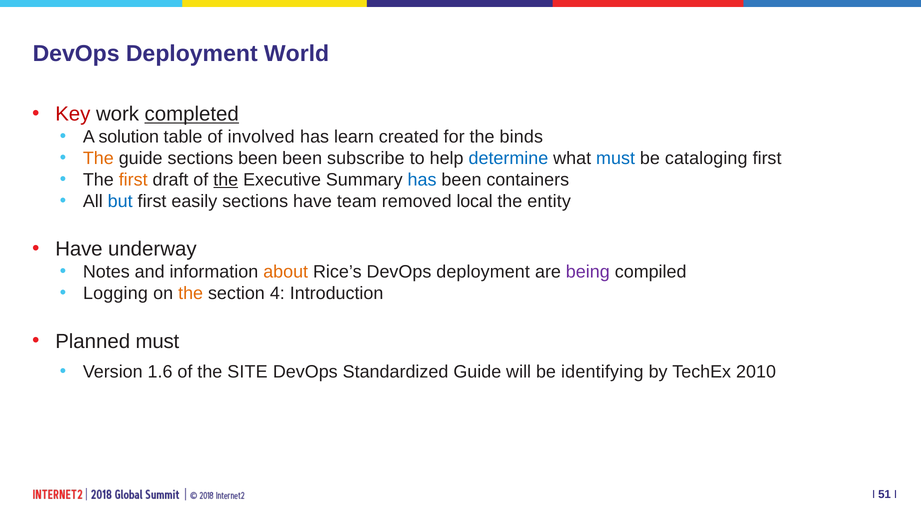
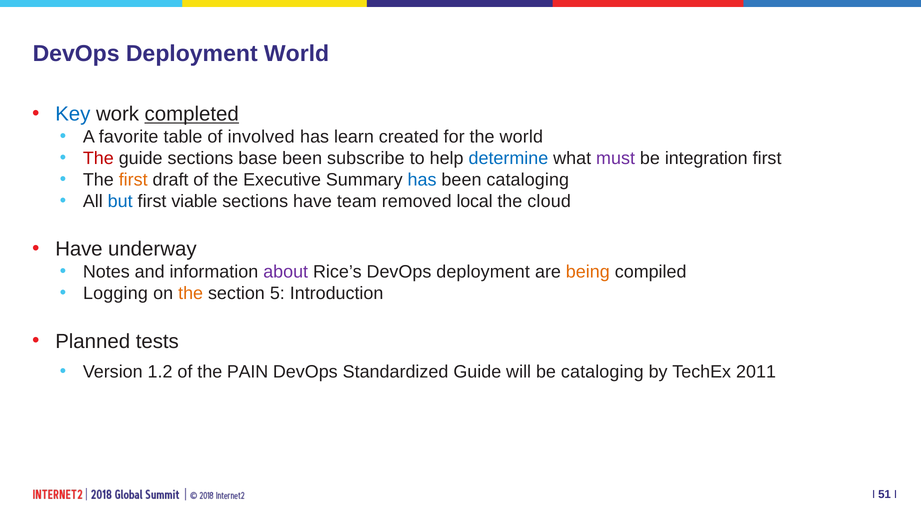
Key colour: red -> blue
solution: solution -> favorite
the binds: binds -> world
The at (98, 158) colour: orange -> red
sections been: been -> base
must at (616, 158) colour: blue -> purple
cataloging: cataloging -> integration
the at (226, 180) underline: present -> none
been containers: containers -> cataloging
easily: easily -> viable
entity: entity -> cloud
about colour: orange -> purple
being colour: purple -> orange
4: 4 -> 5
Planned must: must -> tests
1.6: 1.6 -> 1.2
SITE: SITE -> PAIN
be identifying: identifying -> cataloging
2010: 2010 -> 2011
